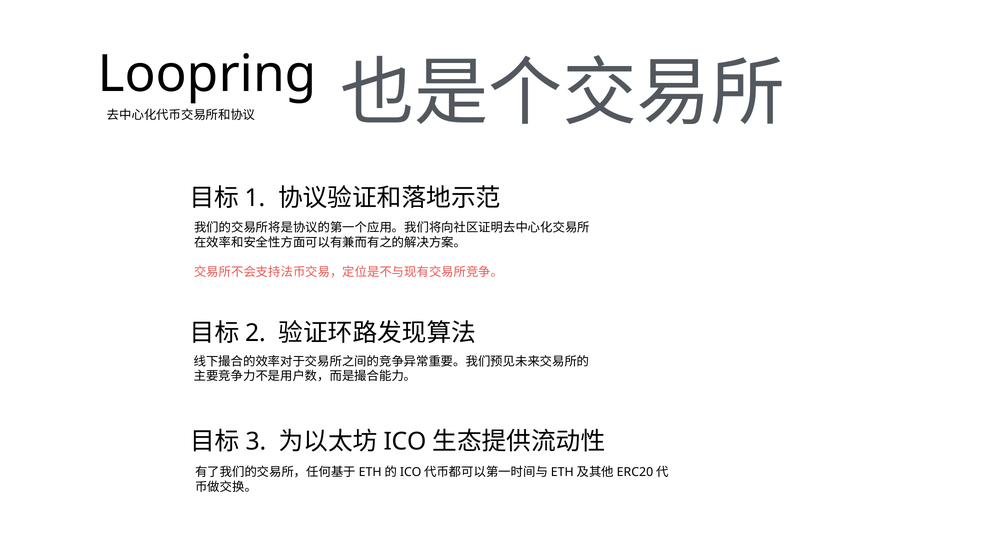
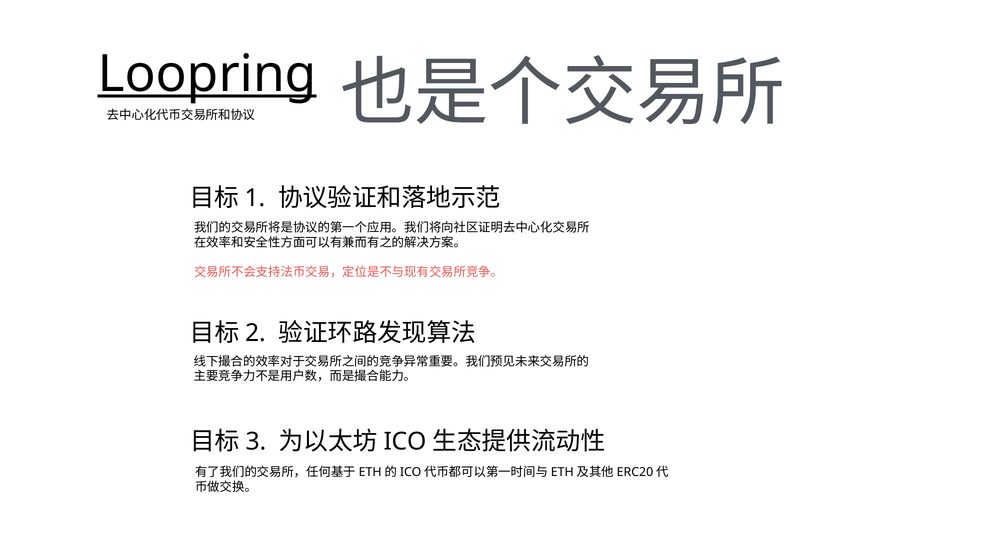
Loopring underline: none -> present
